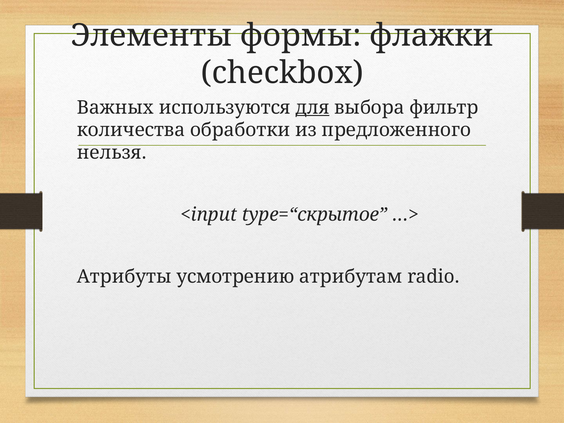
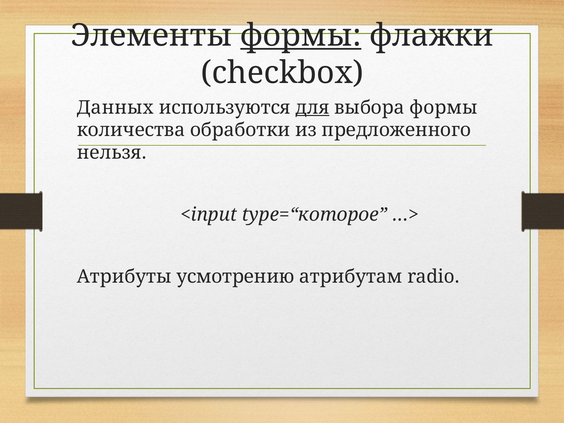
формы at (301, 35) underline: none -> present
Важных: Важных -> Данных
выбора фильтр: фильтр -> формы
type=“скрытое: type=“скрытое -> type=“которое
